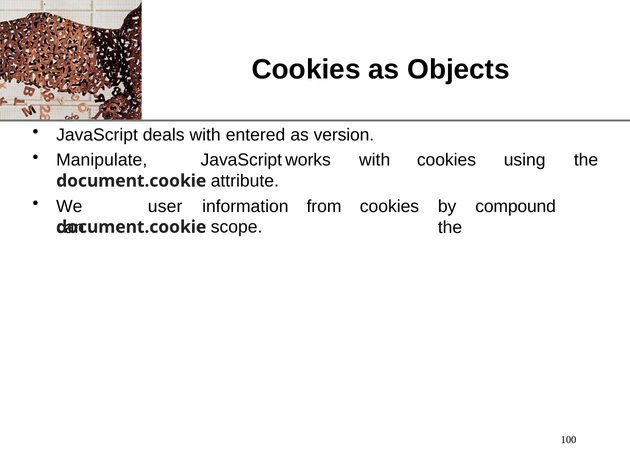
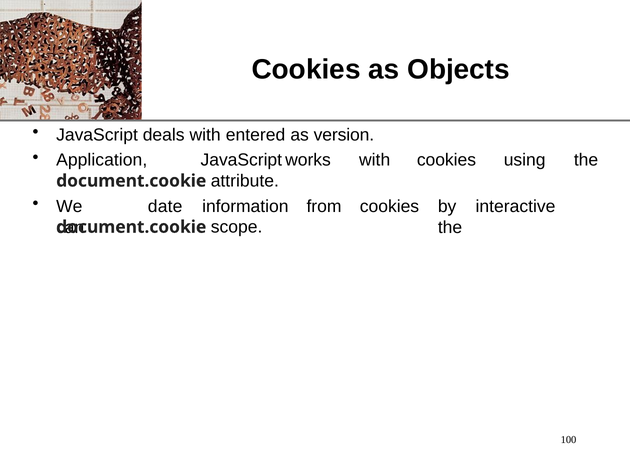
Manipulate: Manipulate -> Application
user: user -> date
compound: compound -> interactive
